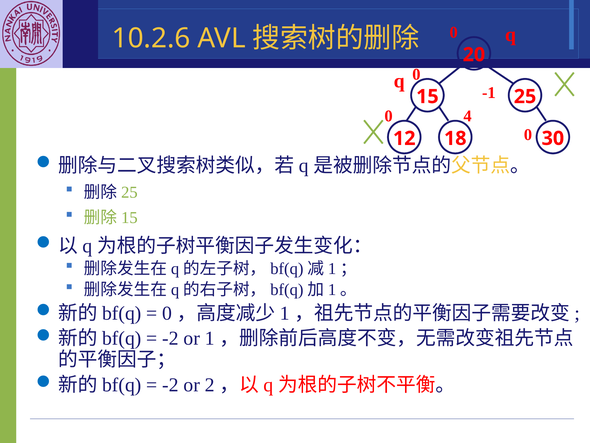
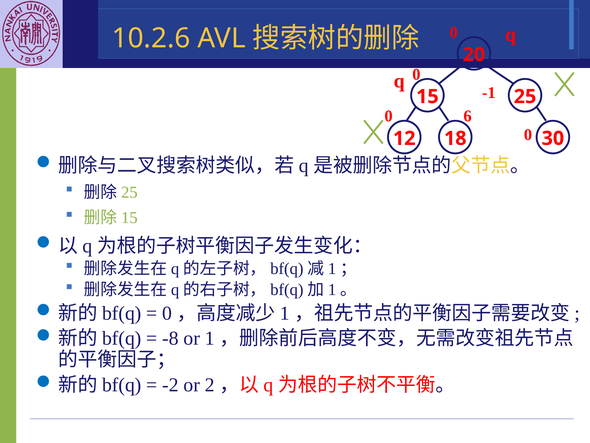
4: 4 -> 6
-2 at (170, 338): -2 -> -8
